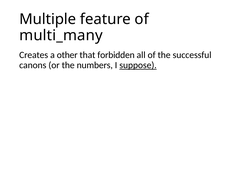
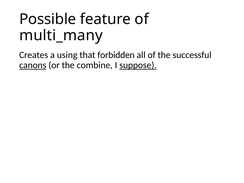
Multiple: Multiple -> Possible
other: other -> using
canons underline: none -> present
numbers: numbers -> combine
